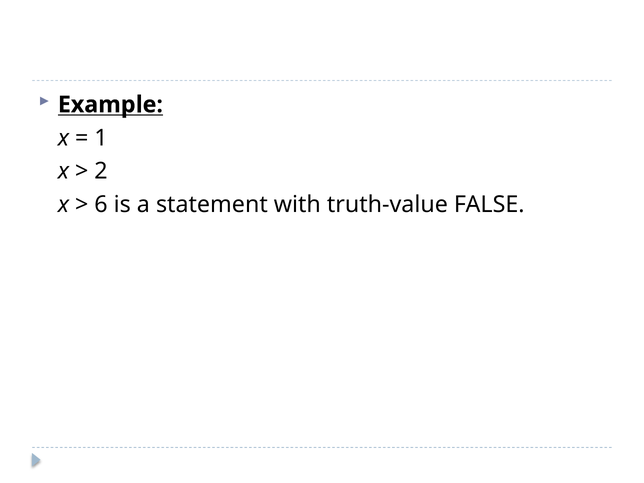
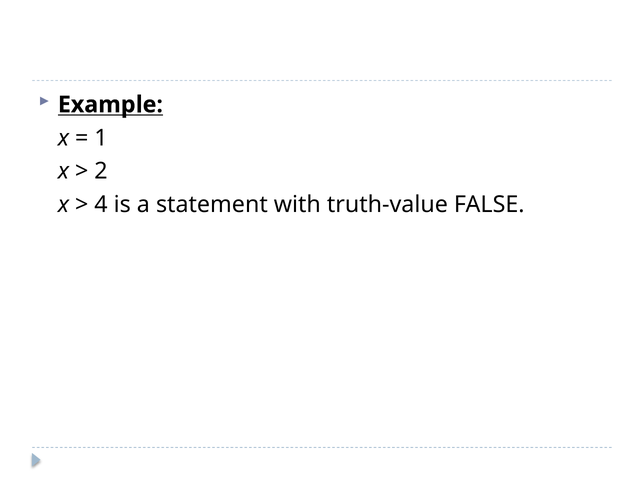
6: 6 -> 4
